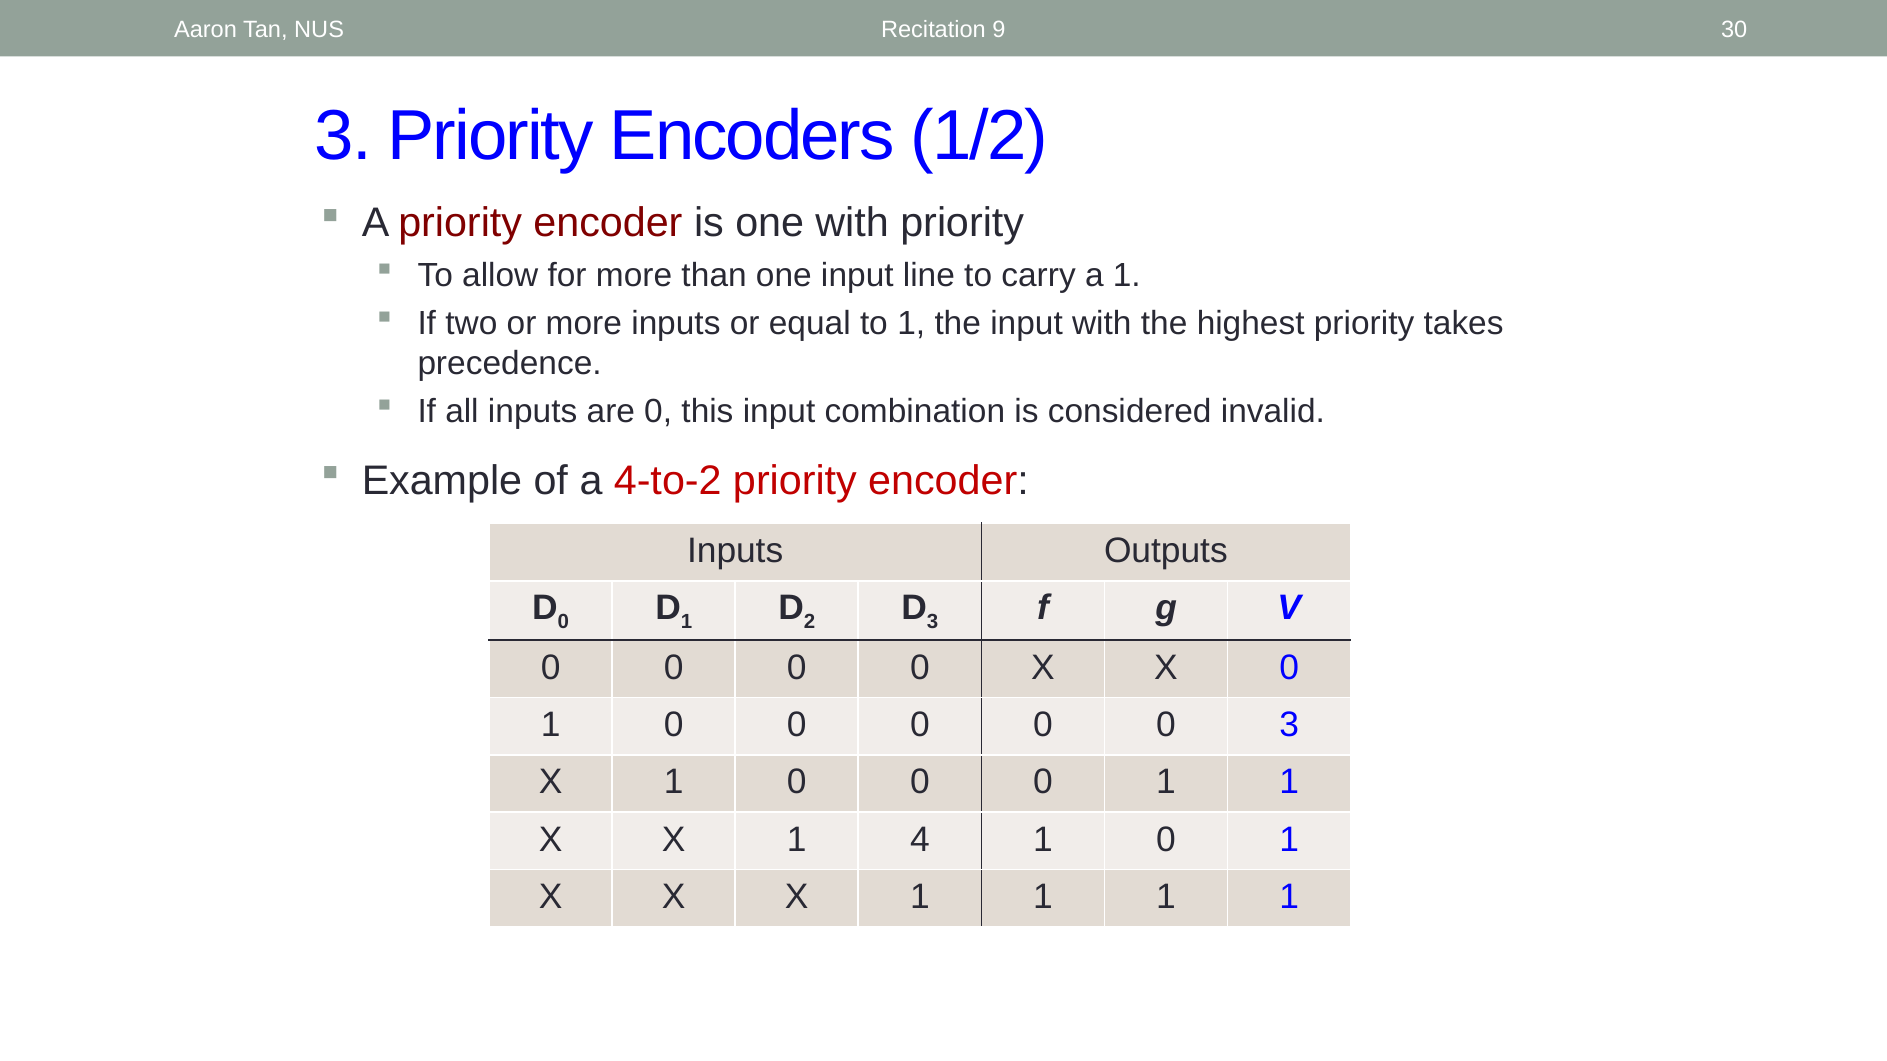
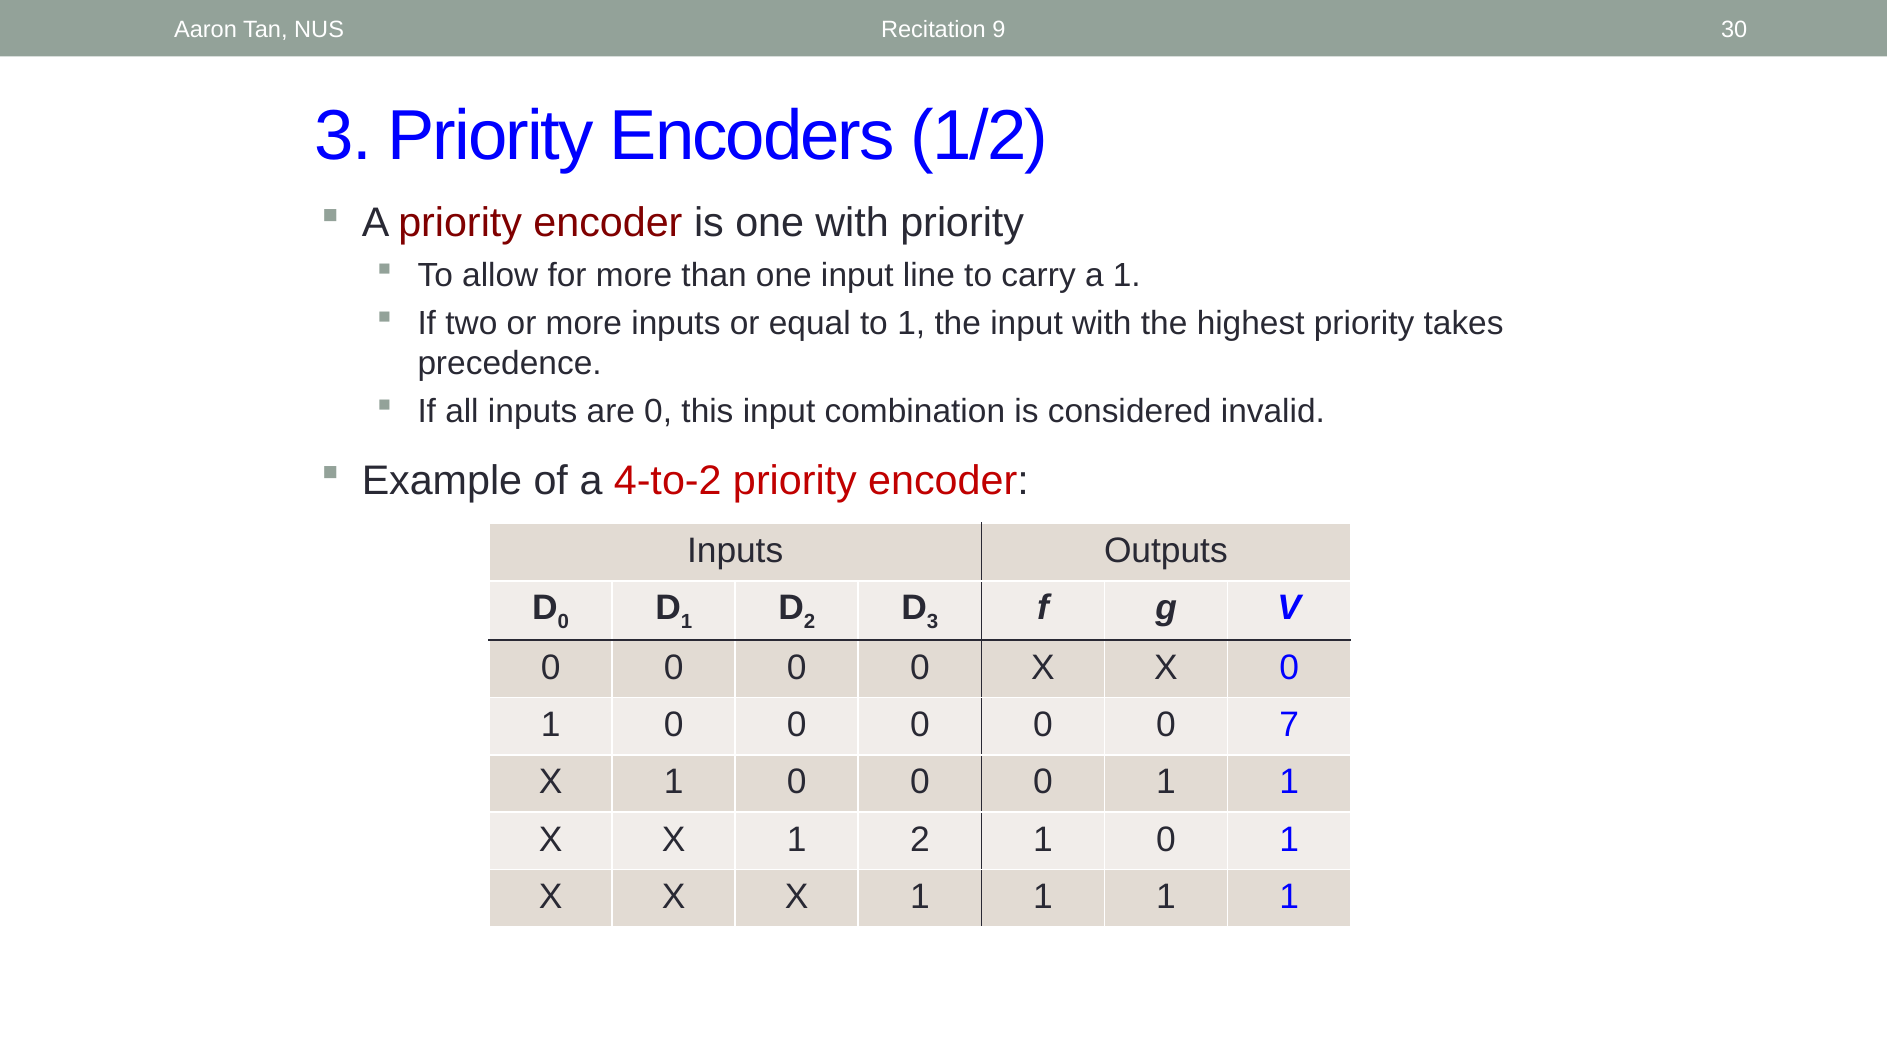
0 3: 3 -> 7
1 4: 4 -> 2
